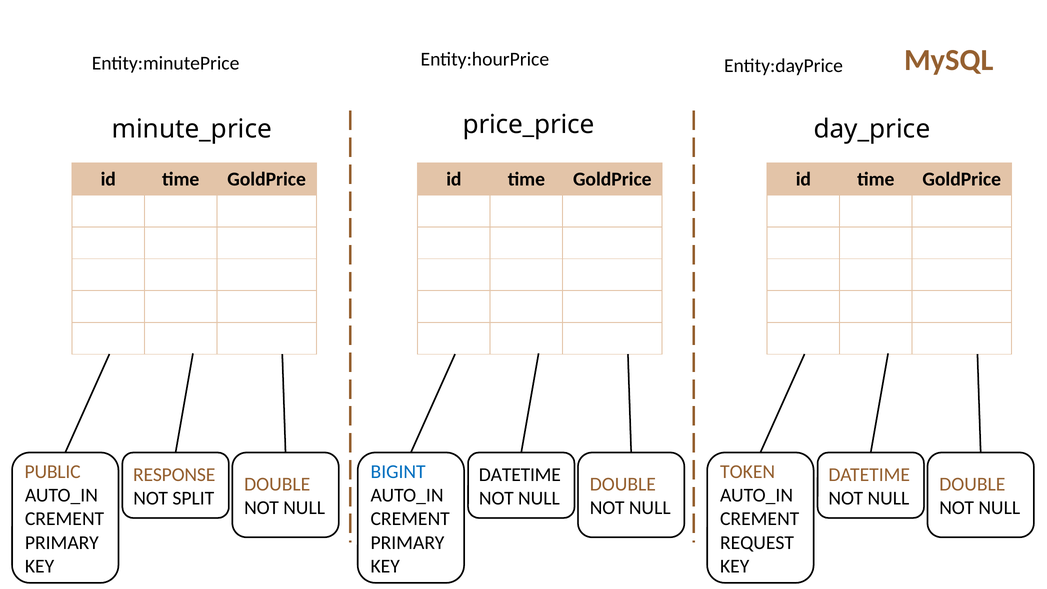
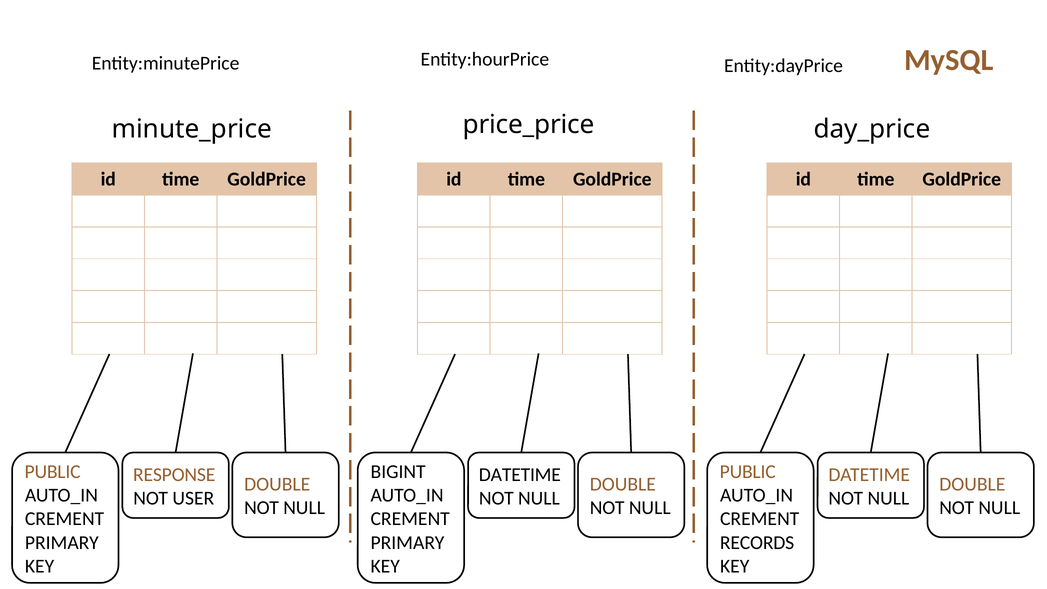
BIGINT colour: blue -> black
TOKEN at (748, 472): TOKEN -> PUBLIC
SPLIT: SPLIT -> USER
REQUEST: REQUEST -> RECORDS
